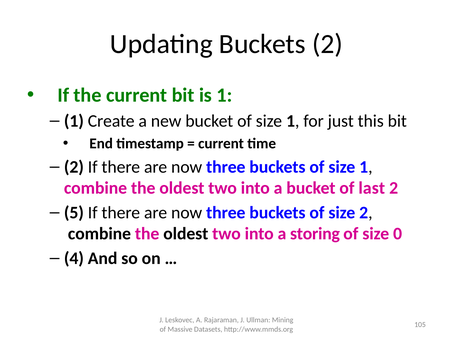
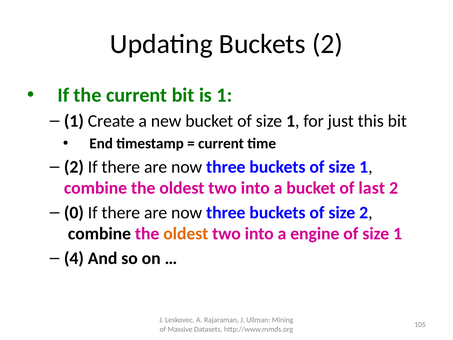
5: 5 -> 0
oldest at (186, 234) colour: black -> orange
storing: storing -> engine
0 at (398, 234): 0 -> 1
